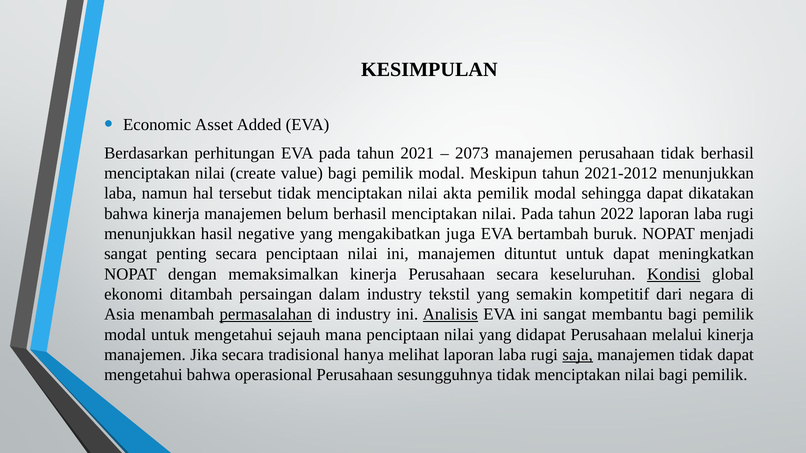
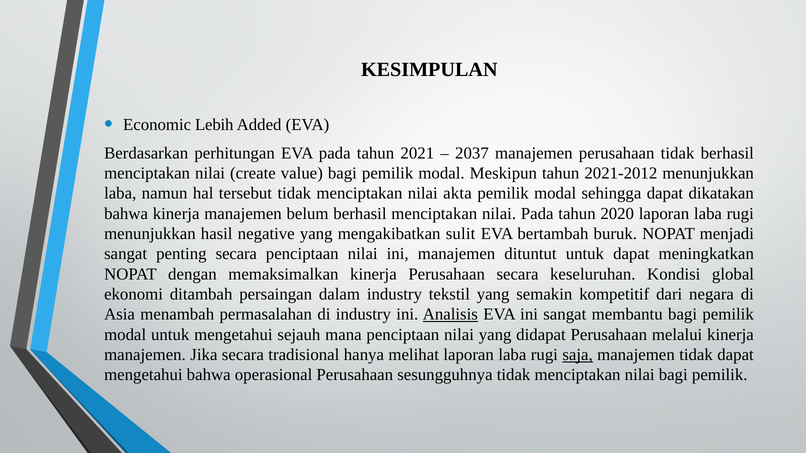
Asset: Asset -> Lebih
2073: 2073 -> 2037
2022: 2022 -> 2020
juga: juga -> sulit
Kondisi underline: present -> none
permasalahan underline: present -> none
